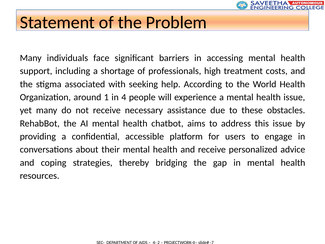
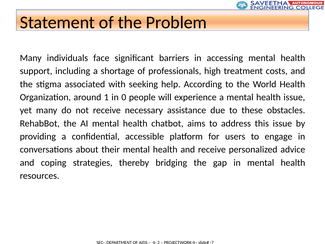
4: 4 -> 0
